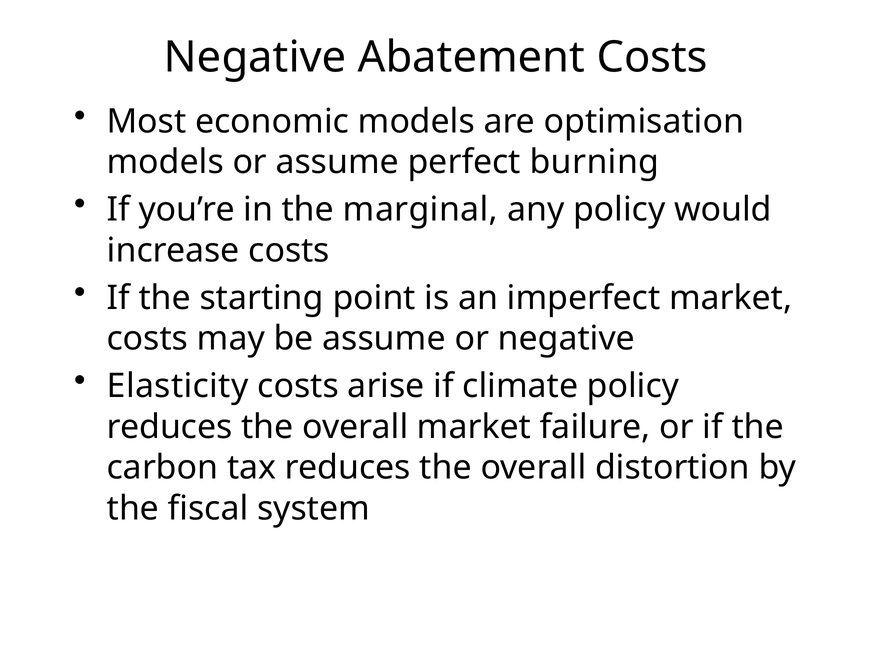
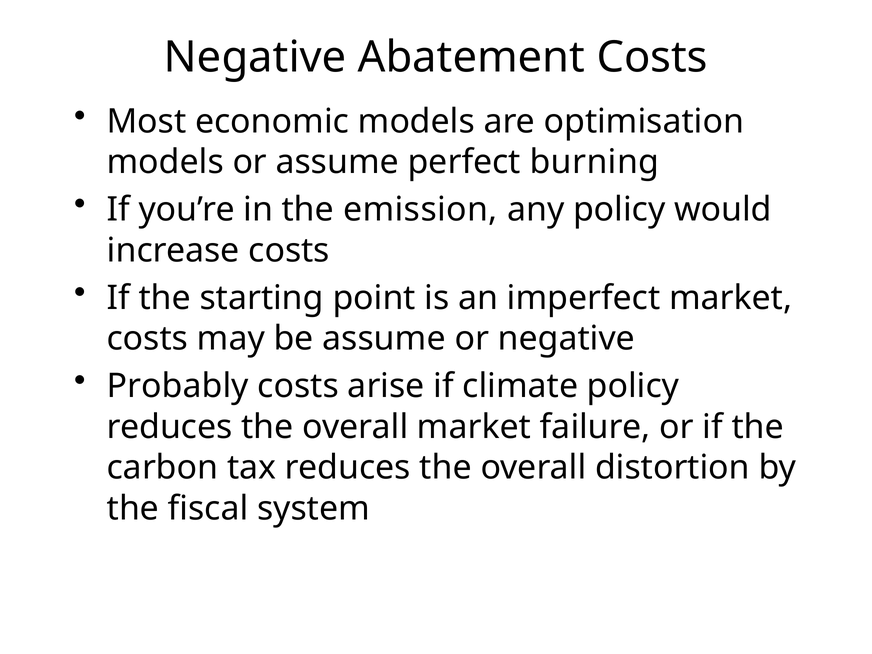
marginal: marginal -> emission
Elasticity: Elasticity -> Probably
